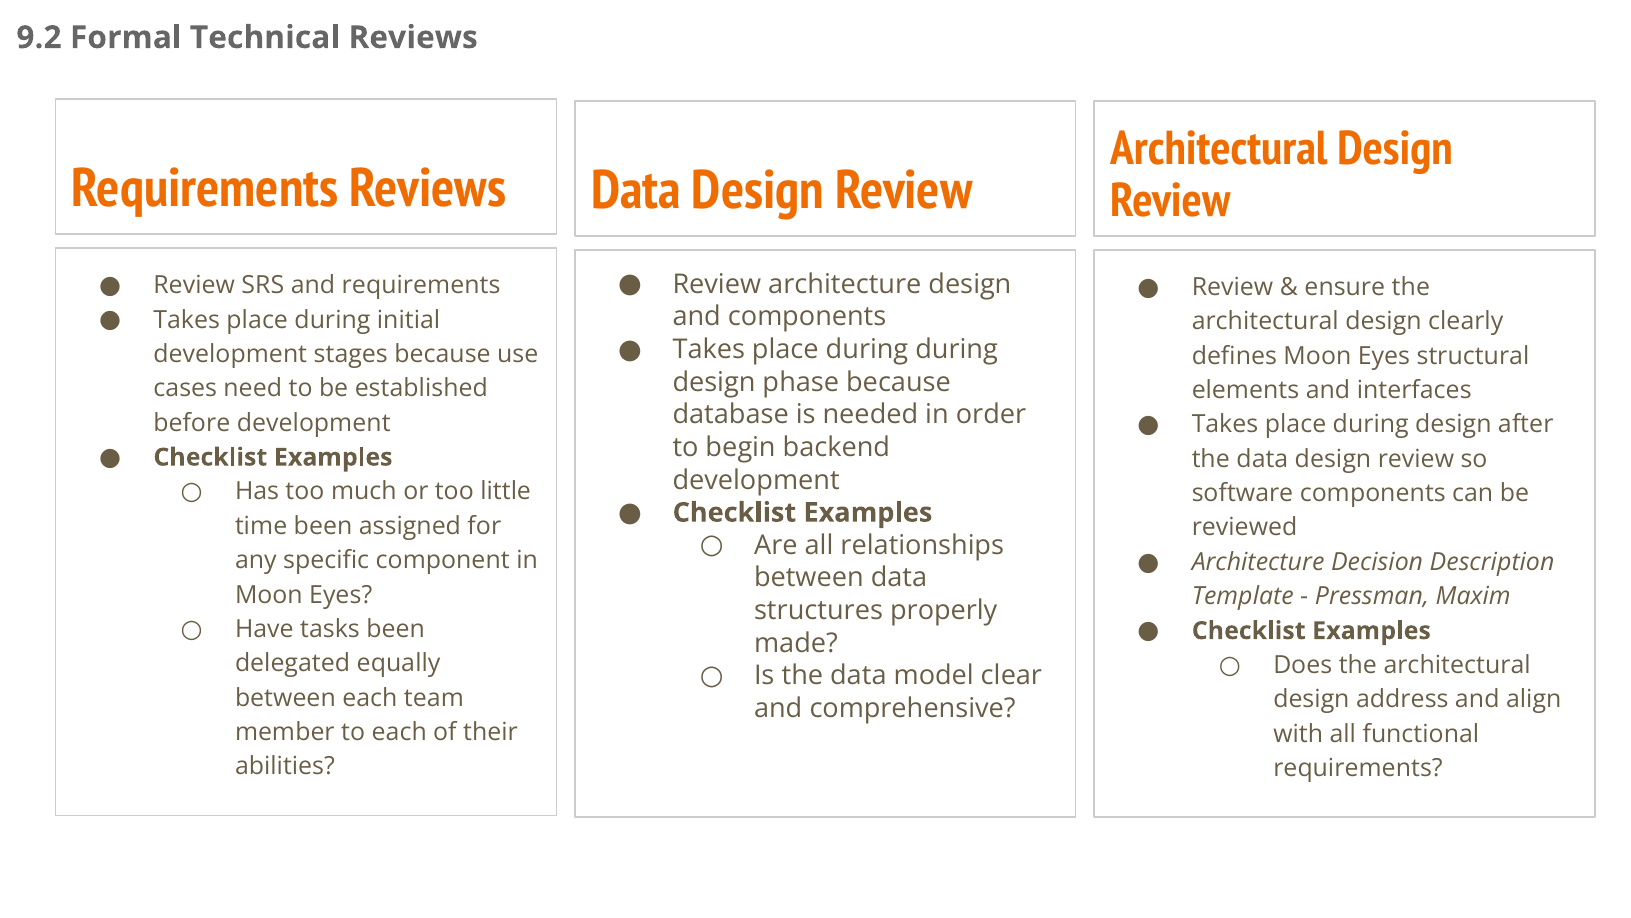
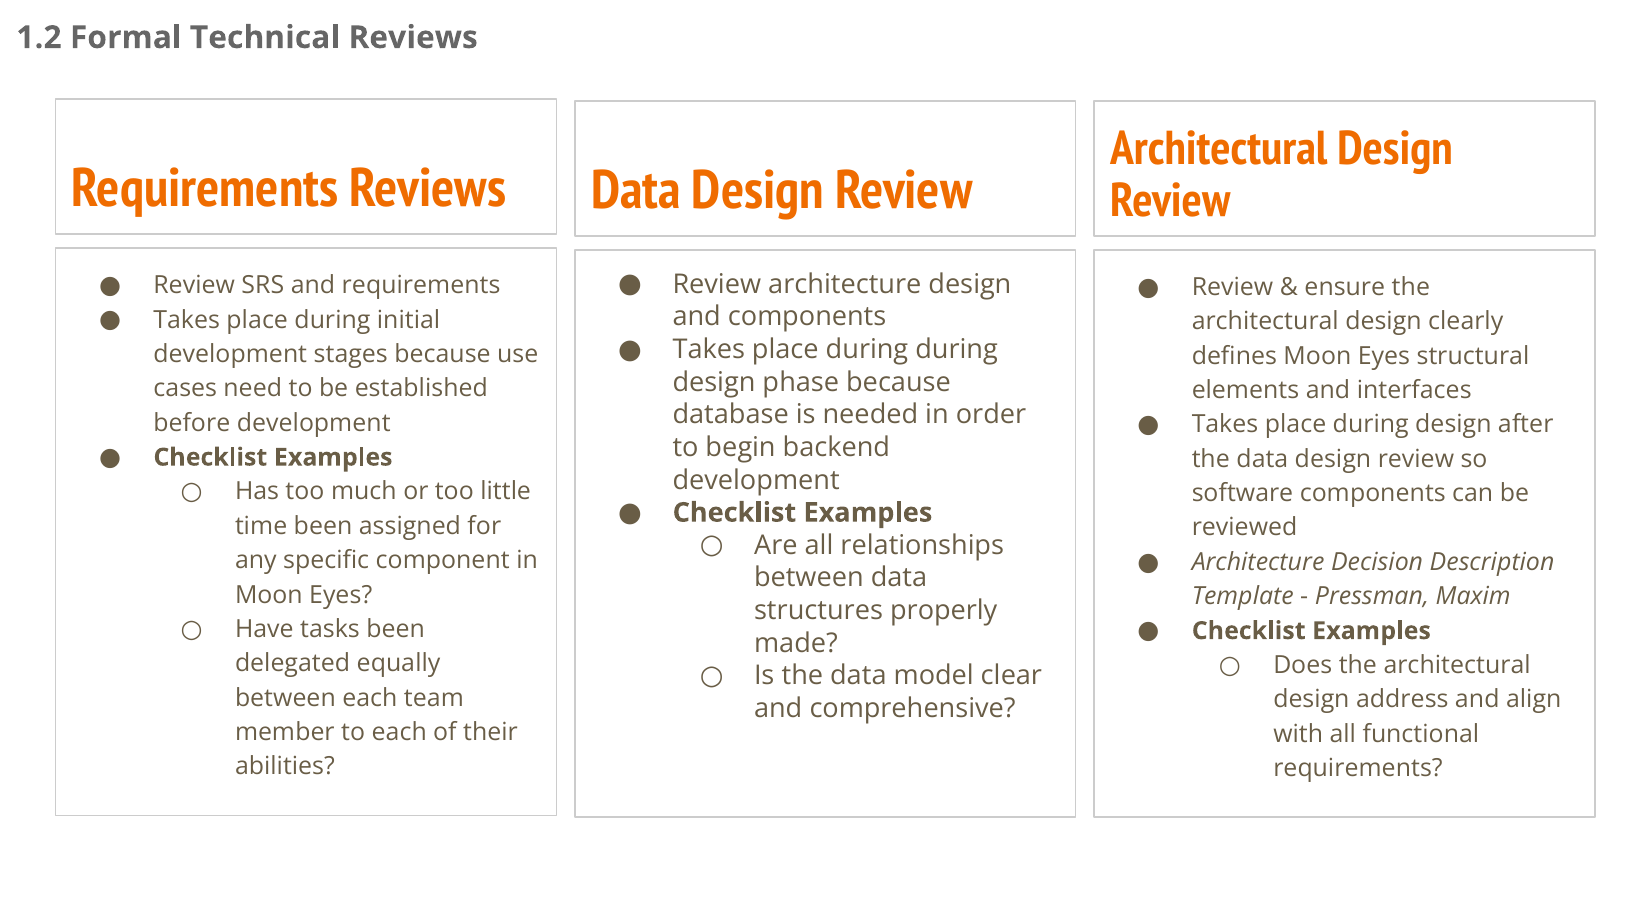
9.2: 9.2 -> 1.2
